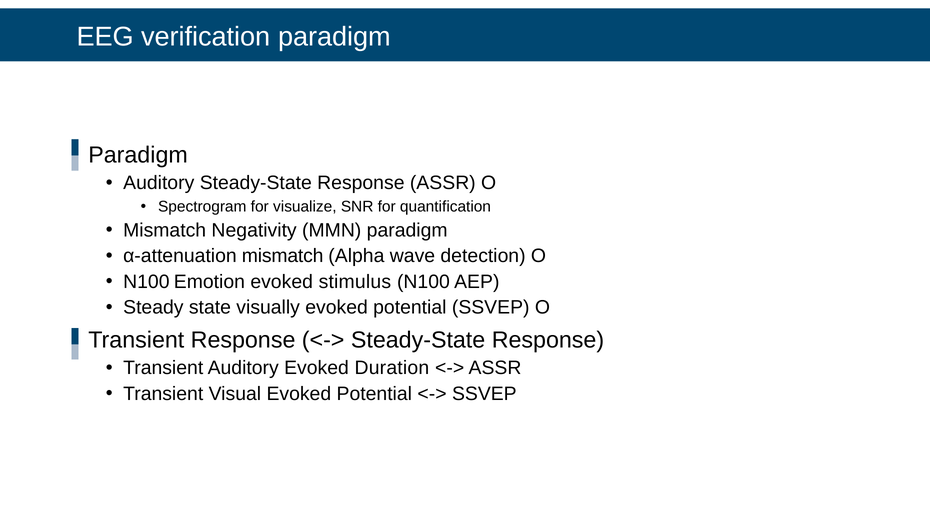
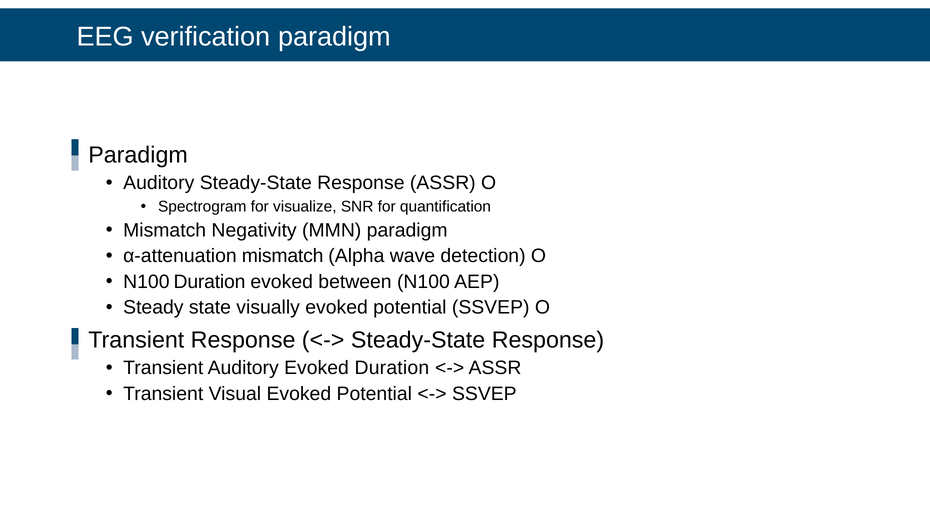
N100 Emotion: Emotion -> Duration
stimulus: stimulus -> between
